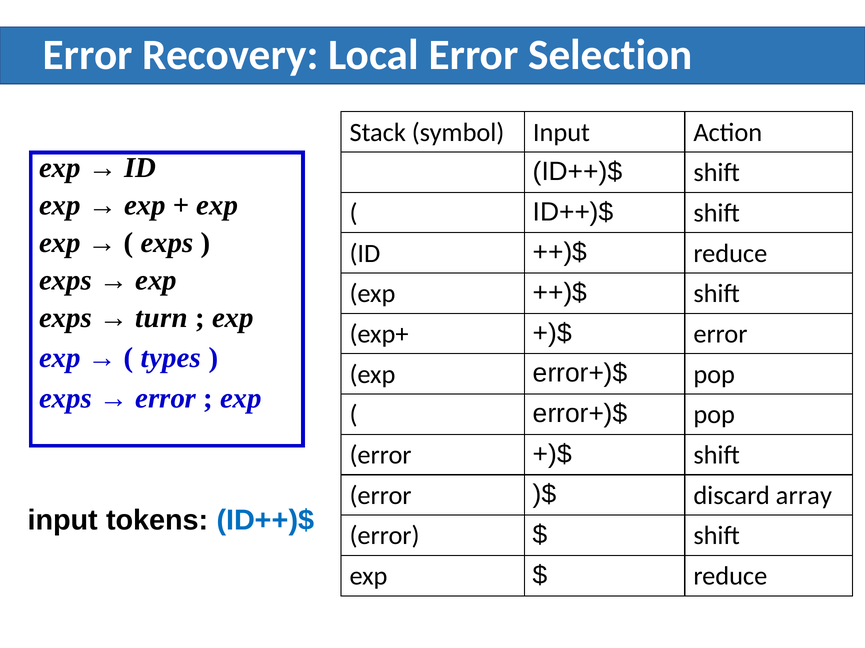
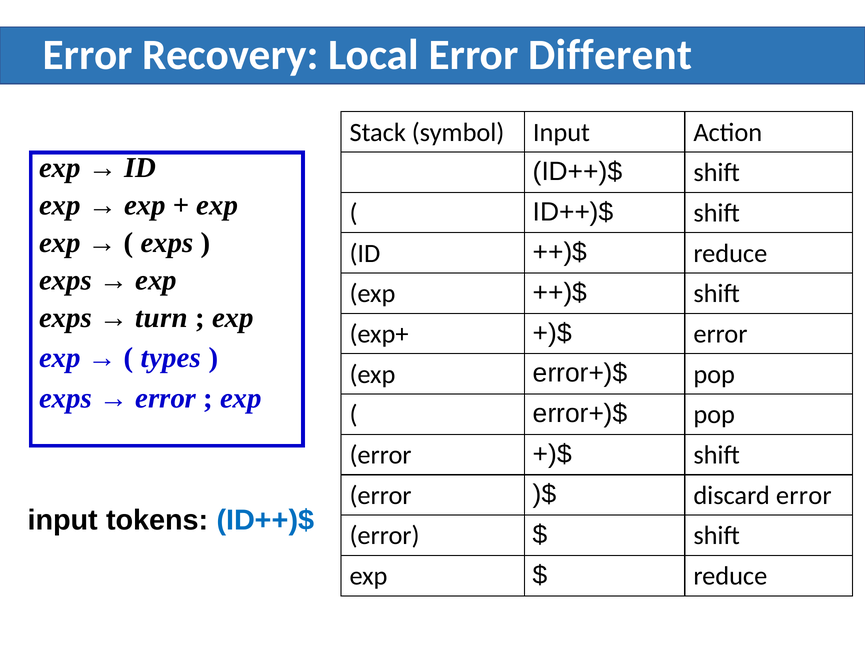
Selection: Selection -> Different
discard array: array -> error
